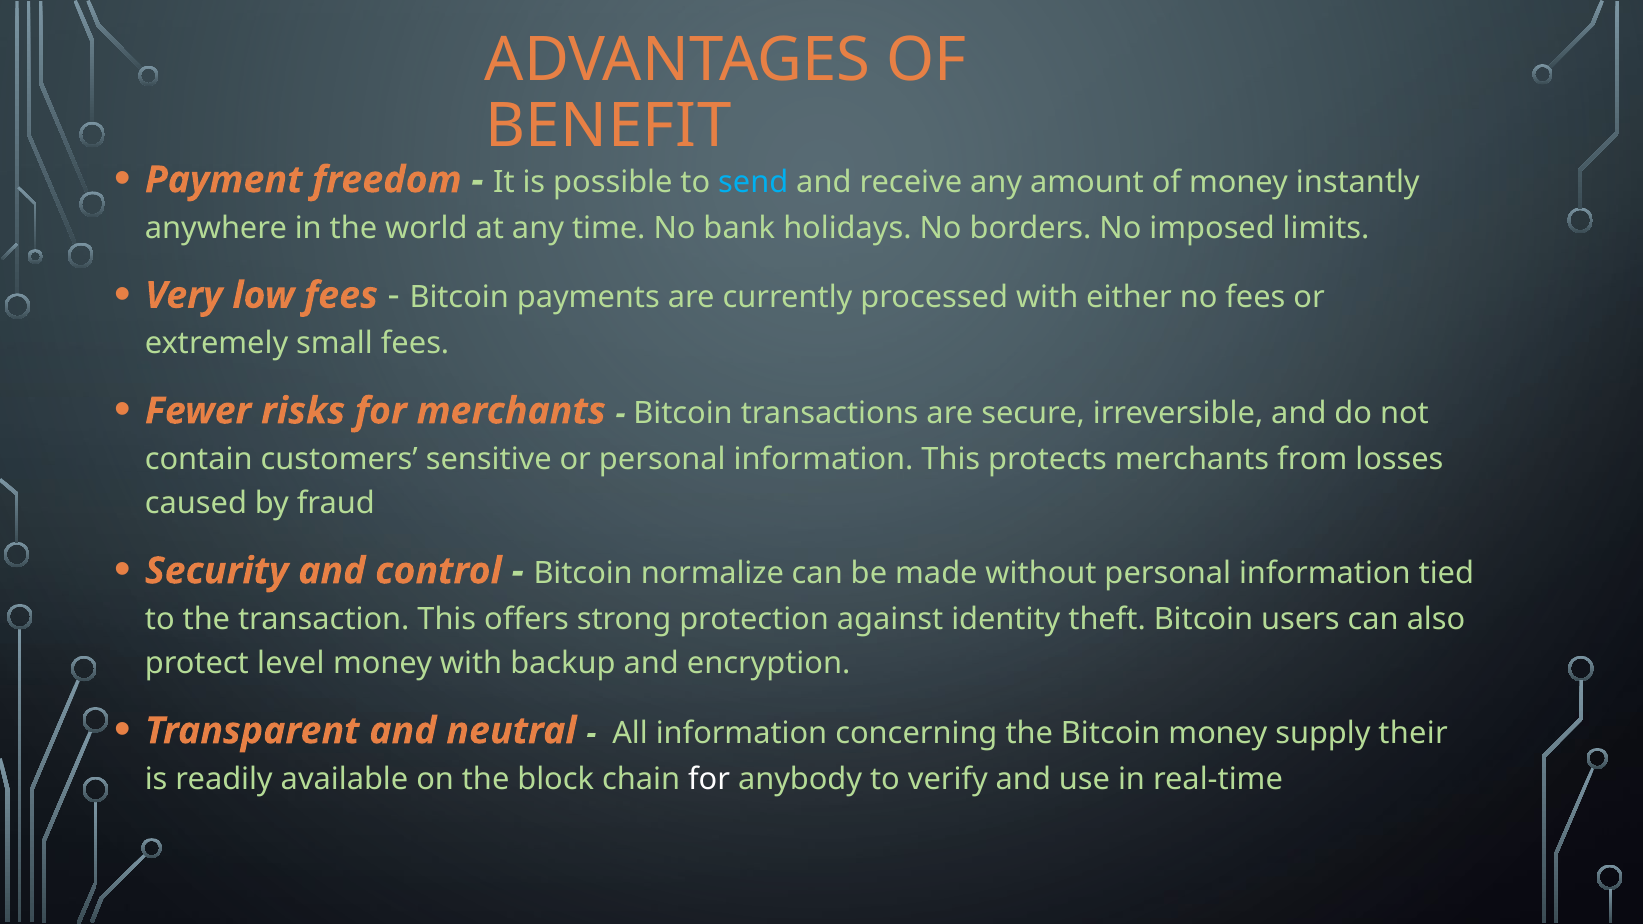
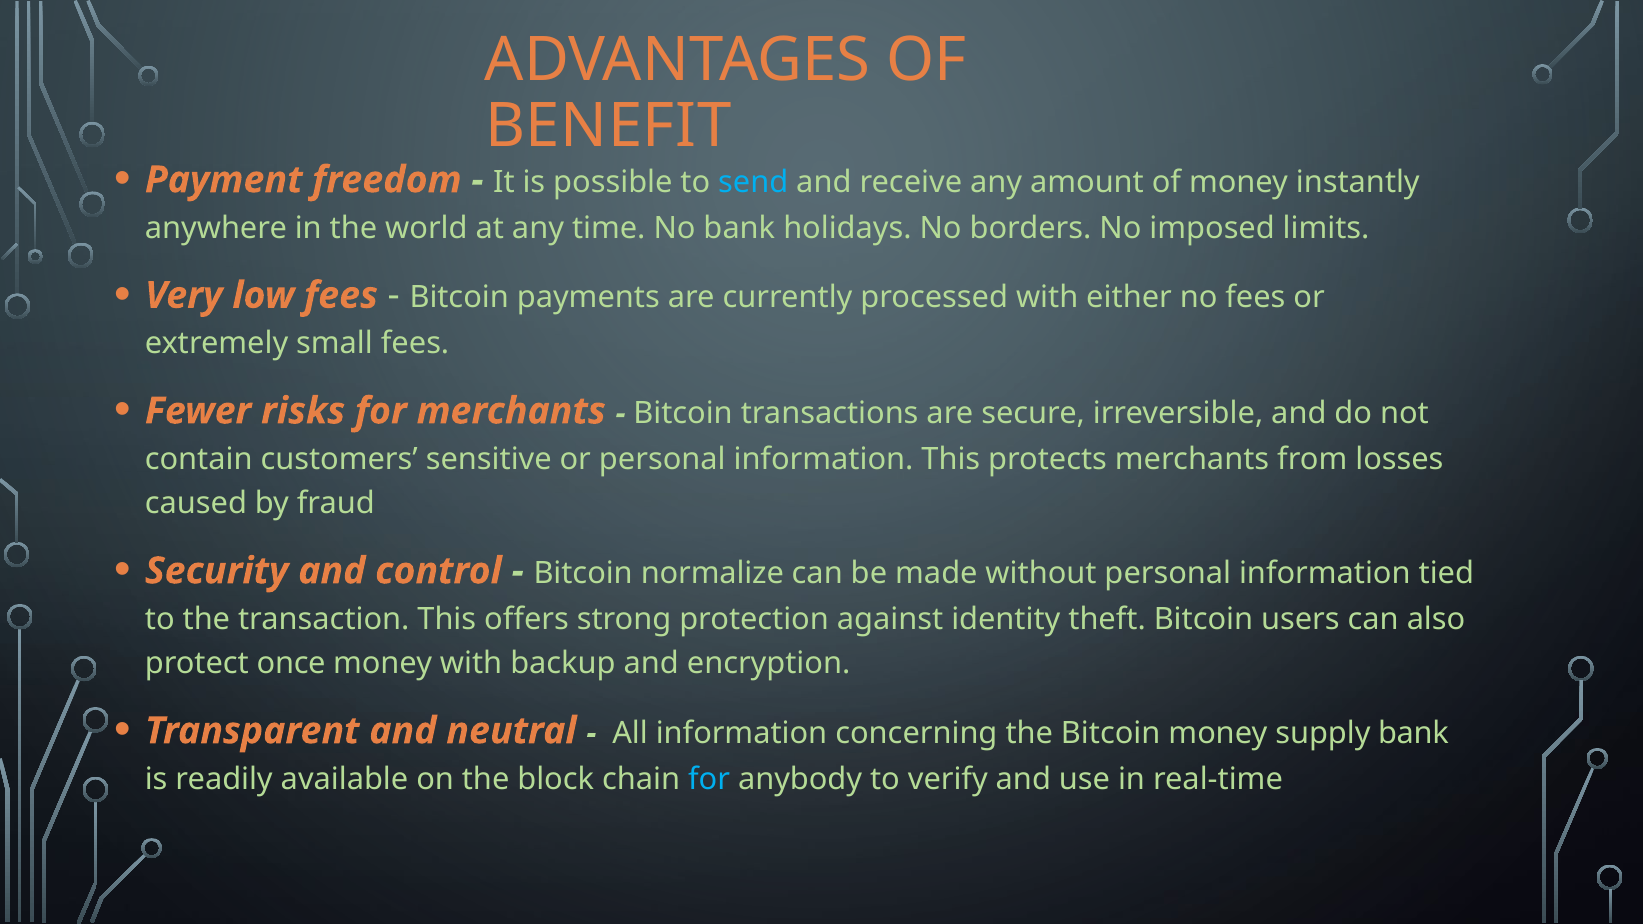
level: level -> once
supply their: their -> bank
for at (709, 779) colour: white -> light blue
